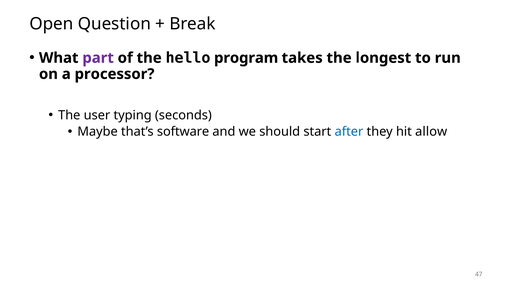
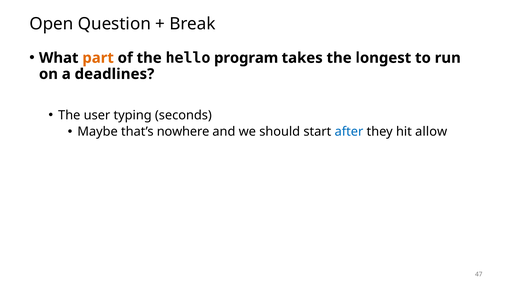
part colour: purple -> orange
processor: processor -> deadlines
software: software -> nowhere
